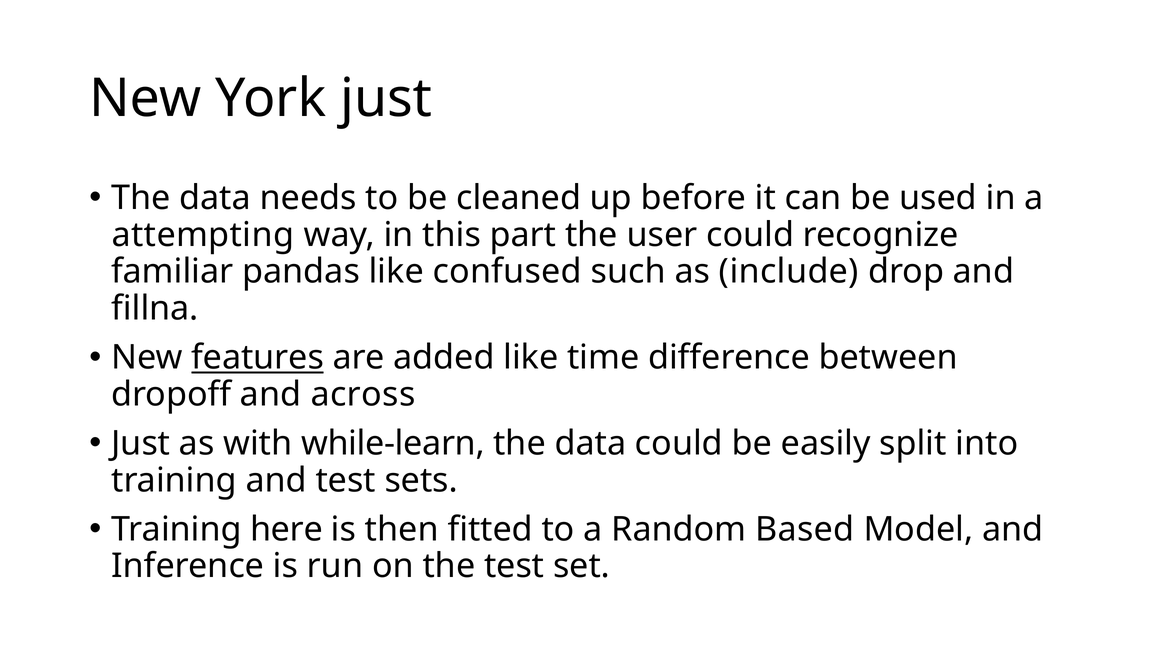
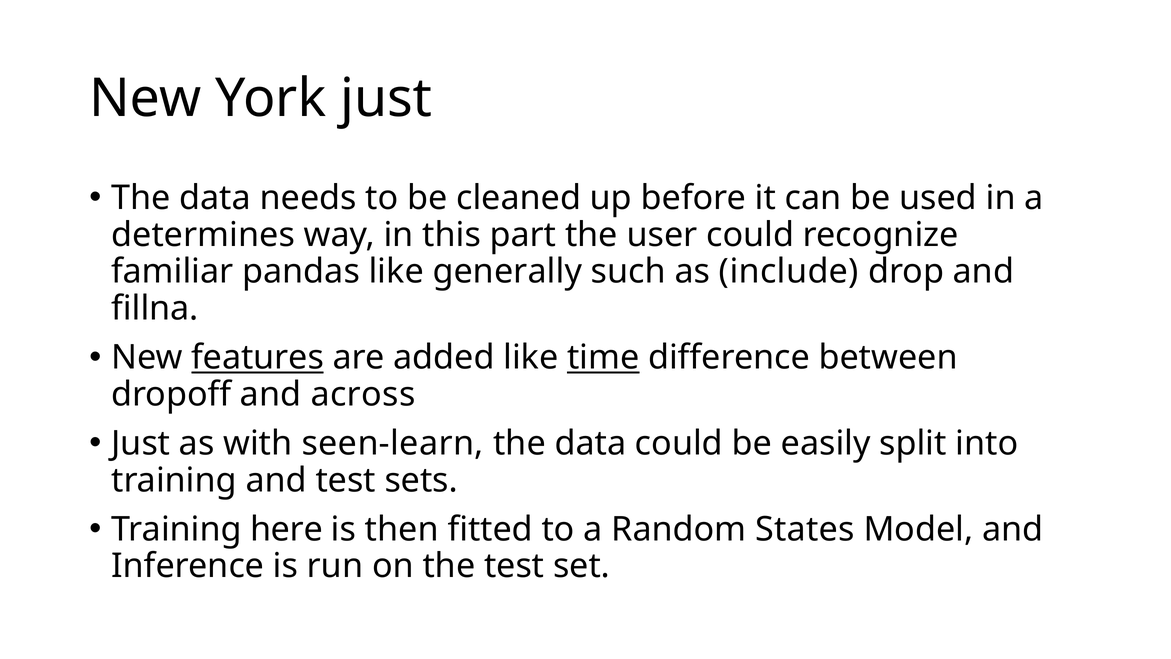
attempting: attempting -> determines
confused: confused -> generally
time underline: none -> present
while-learn: while-learn -> seen-learn
Based: Based -> States
